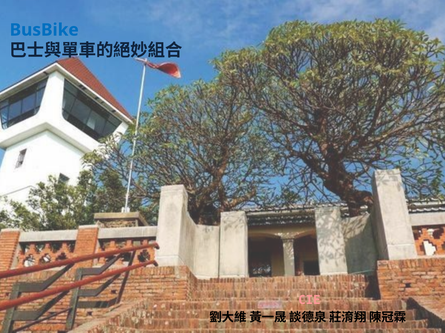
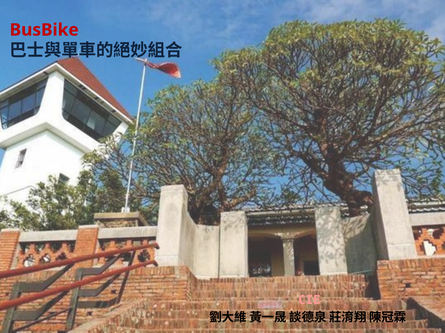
BusBike colour: blue -> red
